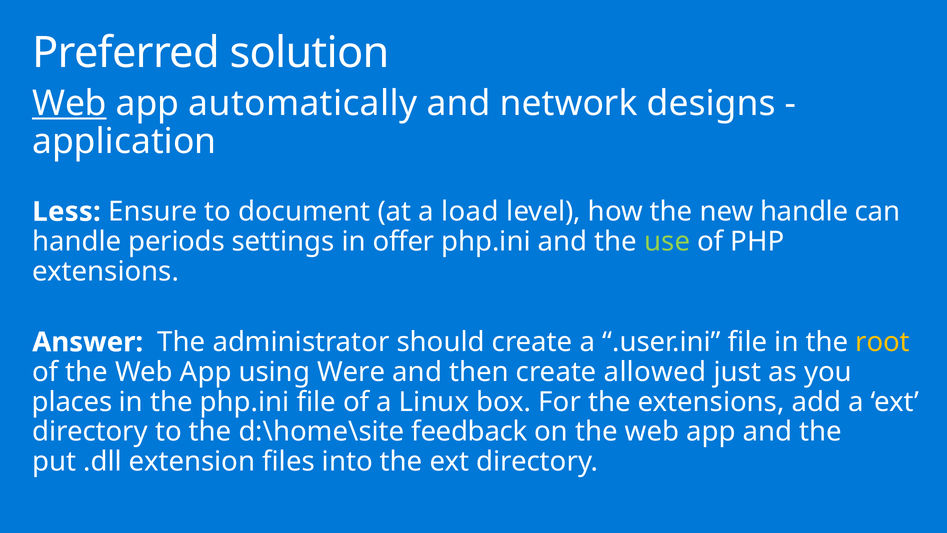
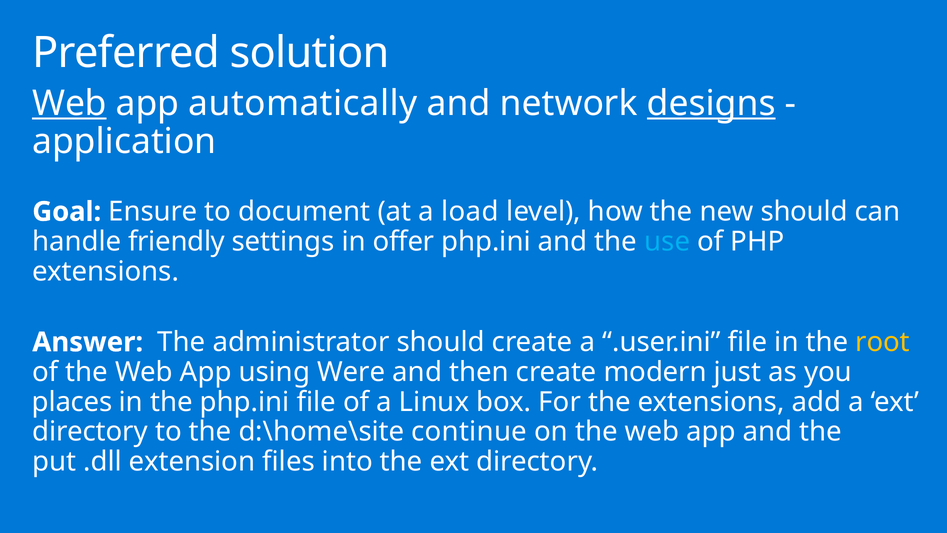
designs underline: none -> present
Less: Less -> Goal
new handle: handle -> should
periods: periods -> friendly
use colour: light green -> light blue
allowed: allowed -> modern
feedback: feedback -> continue
